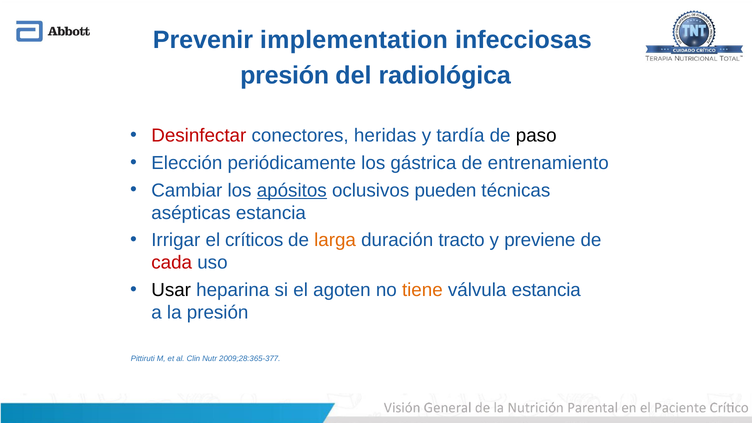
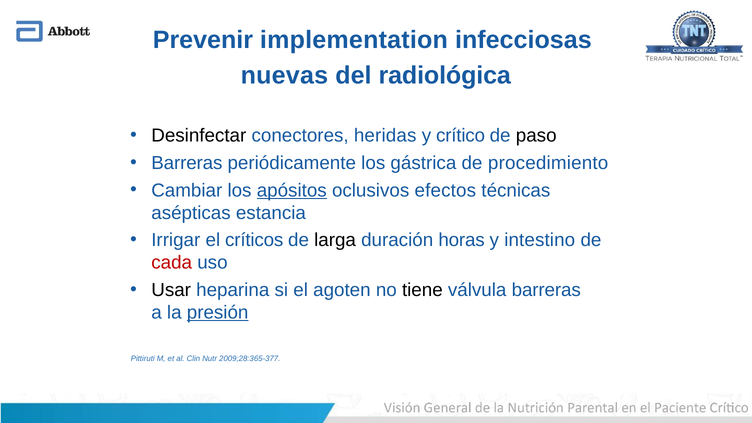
presión at (285, 76): presión -> nuevas
Desinfectar colour: red -> black
tardía: tardía -> crítico
Elección at (187, 163): Elección -> Barreras
entrenamiento: entrenamiento -> procedimiento
pueden: pueden -> efectos
larga colour: orange -> black
tracto: tracto -> horas
previene: previene -> intestino
tiene colour: orange -> black
válvula estancia: estancia -> barreras
presión at (218, 313) underline: none -> present
